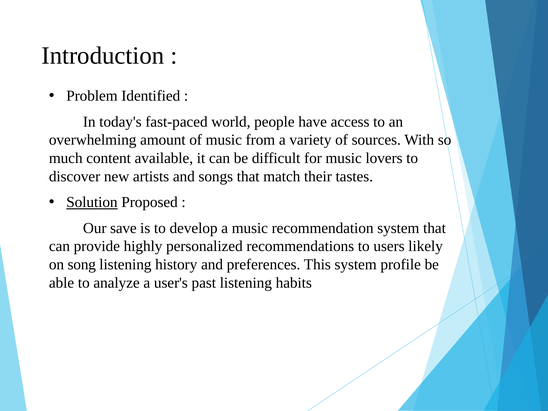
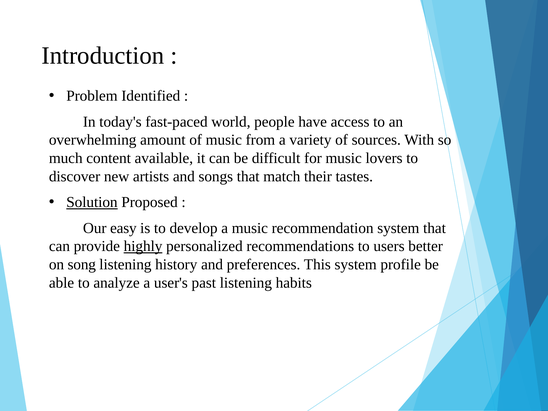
save: save -> easy
highly underline: none -> present
likely: likely -> better
